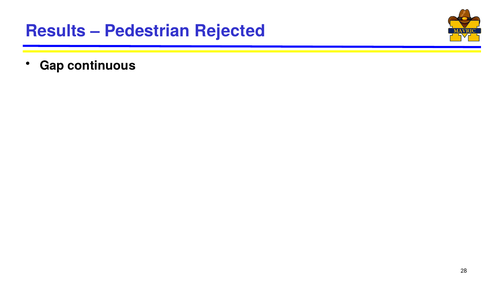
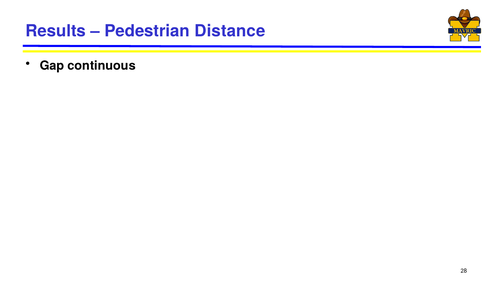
Rejected: Rejected -> Distance
